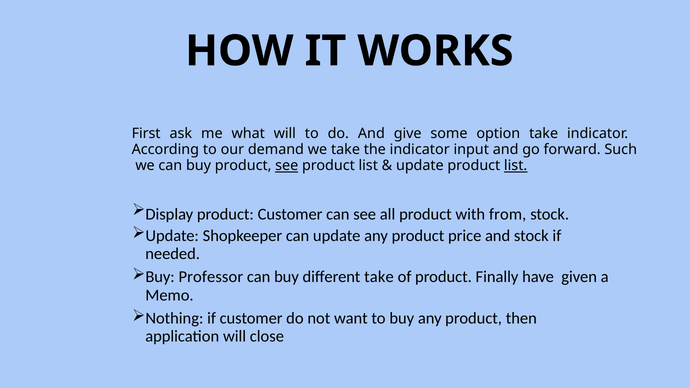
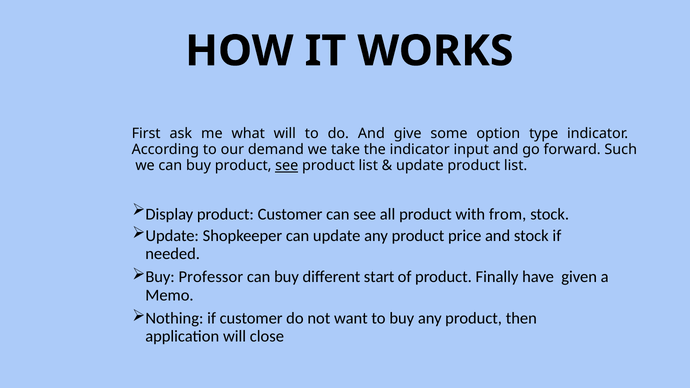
option take: take -> type
list at (516, 166) underline: present -> none
different take: take -> start
